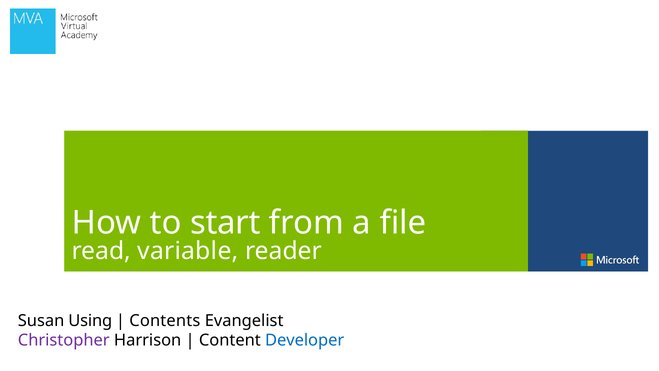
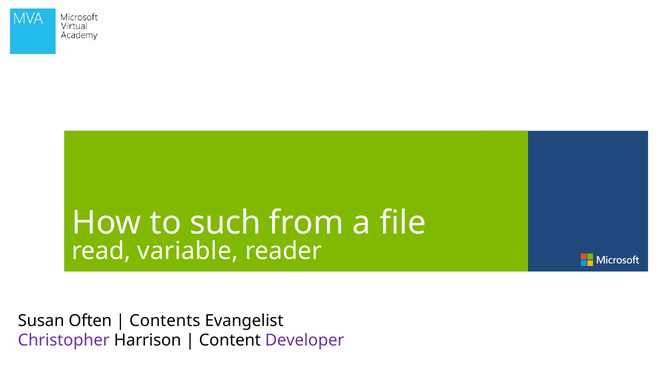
start: start -> such
Using: Using -> Often
Developer colour: blue -> purple
